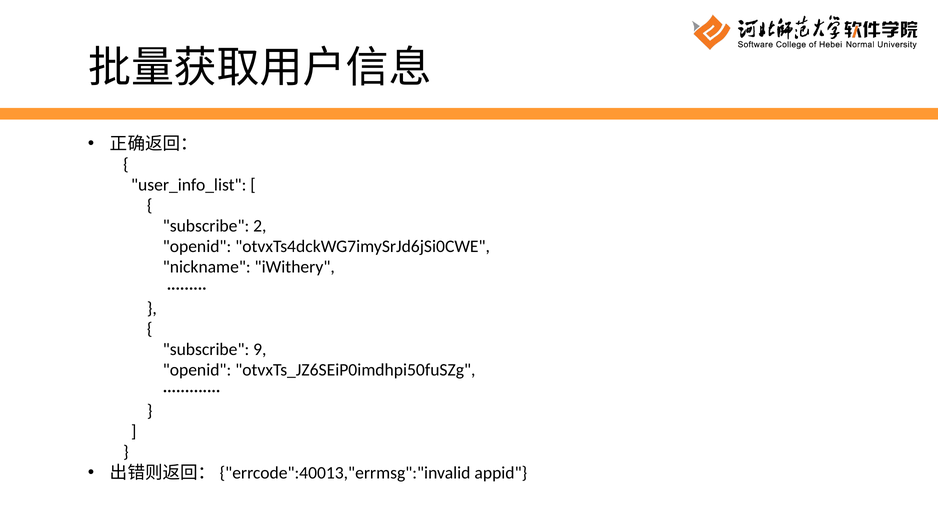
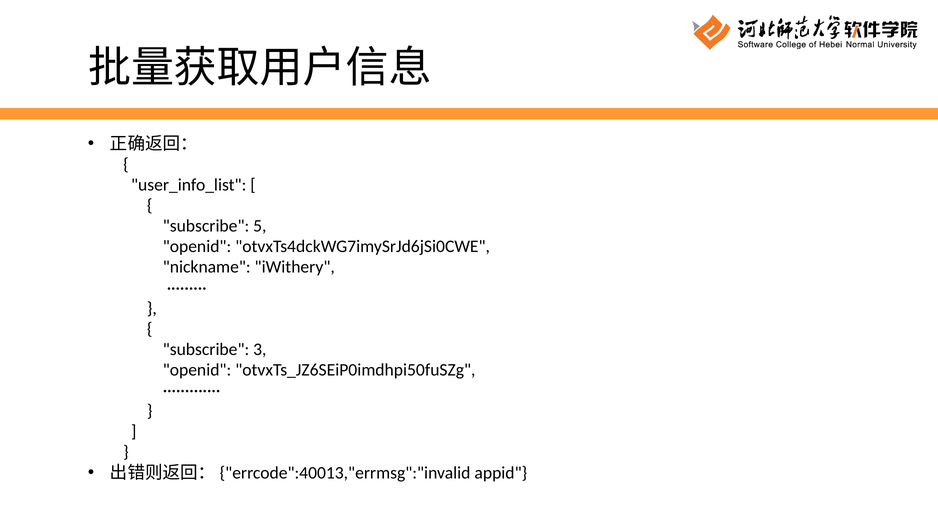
2: 2 -> 5
9: 9 -> 3
